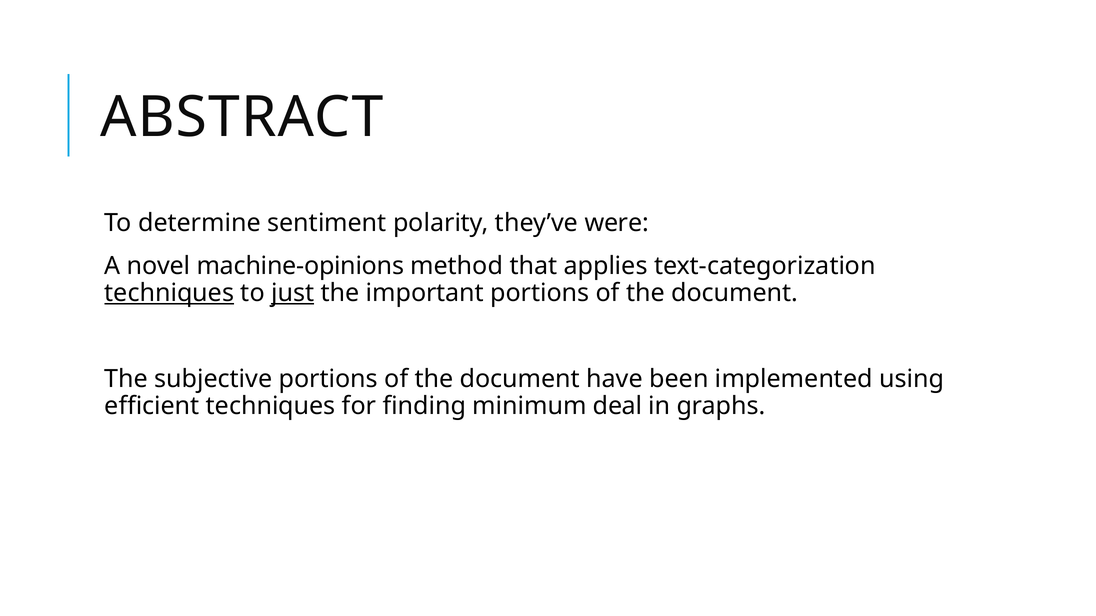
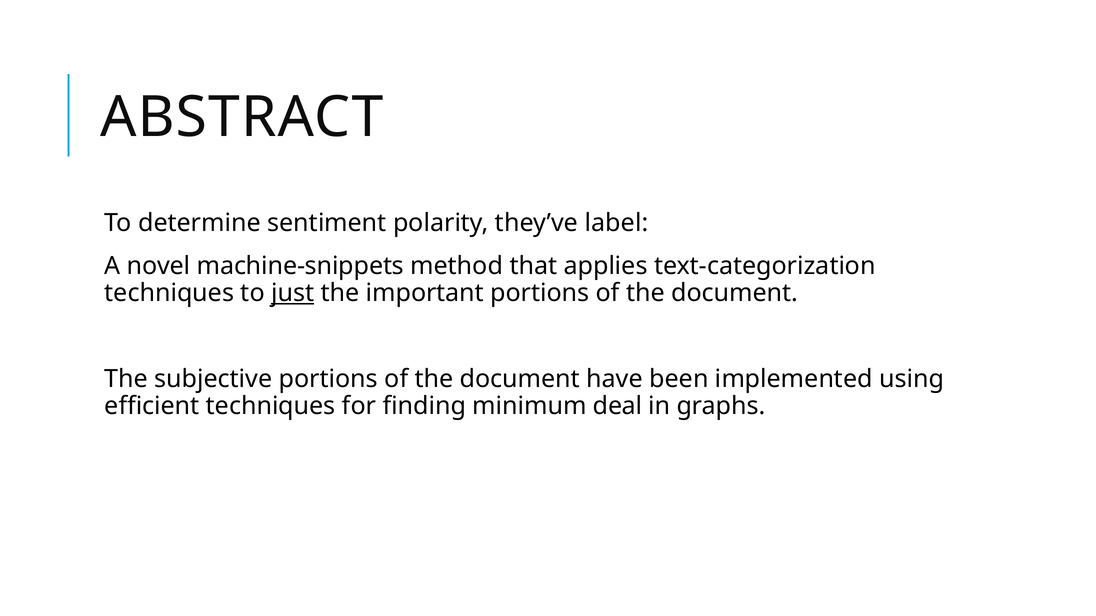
were: were -> label
machine-opinions: machine-opinions -> machine-snippets
techniques at (169, 293) underline: present -> none
